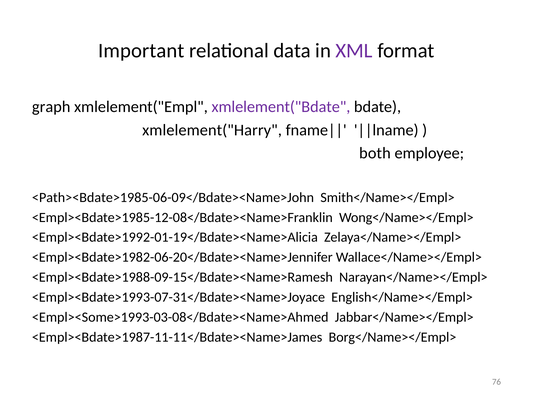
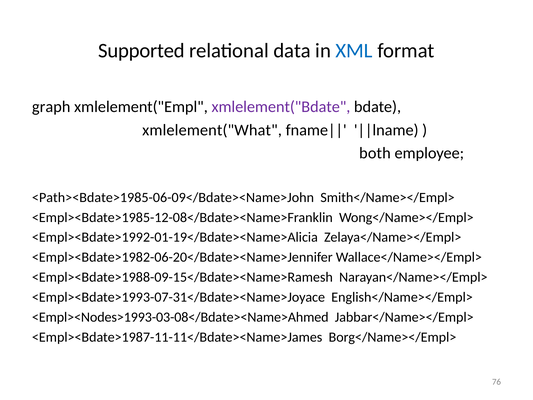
Important: Important -> Supported
XML colour: purple -> blue
xmlelement("Harry: xmlelement("Harry -> xmlelement("What
<Empl><Some>1993-03-08</Bdate><Name>Ahmed: <Empl><Some>1993-03-08</Bdate><Name>Ahmed -> <Empl><Nodes>1993-03-08</Bdate><Name>Ahmed
